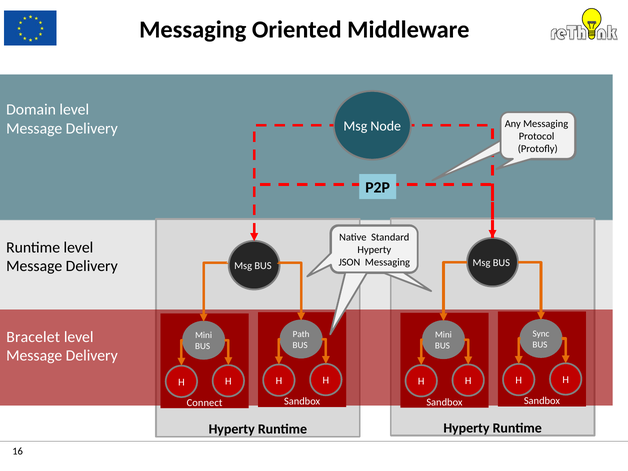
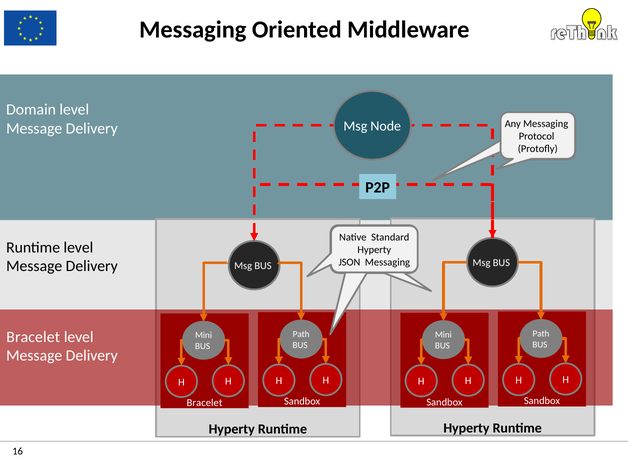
Sync at (541, 334): Sync -> Path
Connect at (205, 403): Connect -> Bracelet
